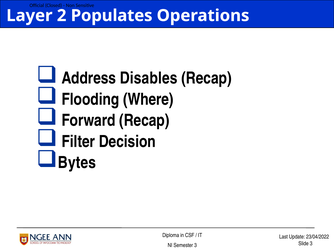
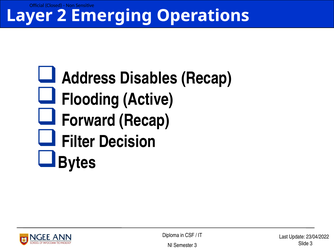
Populates: Populates -> Emerging
Where: Where -> Active
